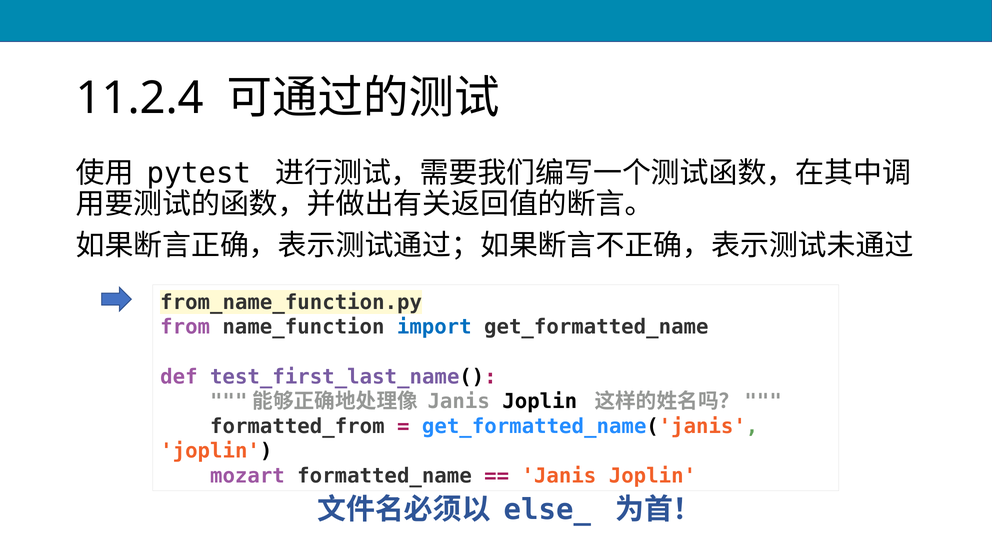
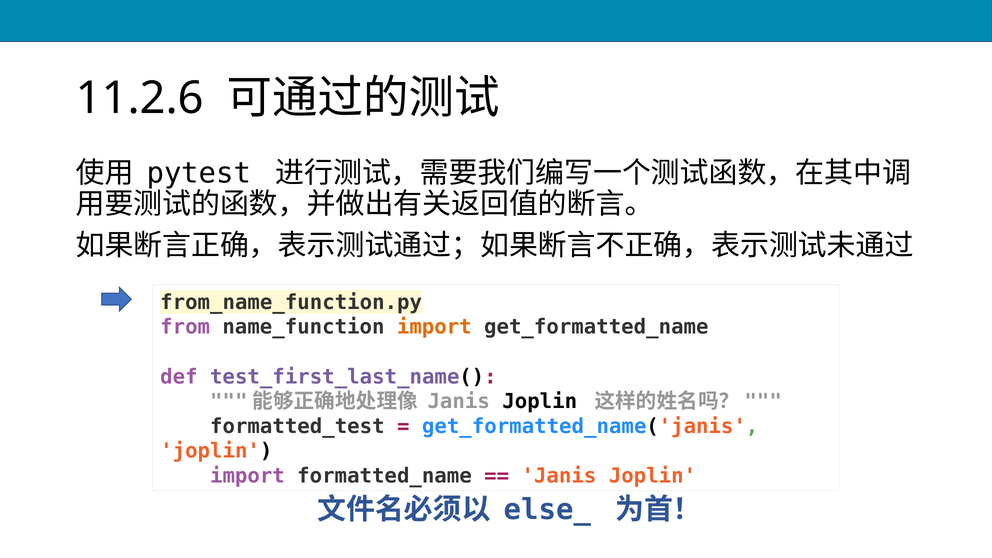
11.2.4: 11.2.4 -> 11.2.6
import at (434, 327) colour: blue -> orange
formatted_from: formatted_from -> formatted_test
mozart at (247, 476): mozart -> import
